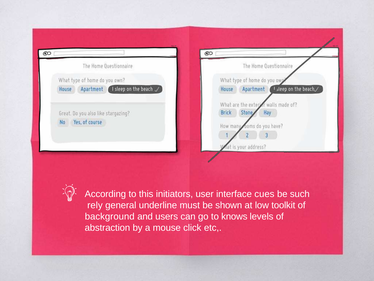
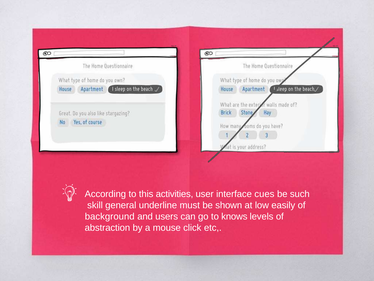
initiators: initiators -> activities
rely: rely -> skill
toolkit: toolkit -> easily
